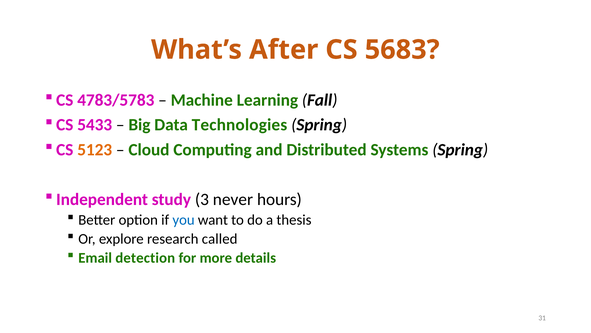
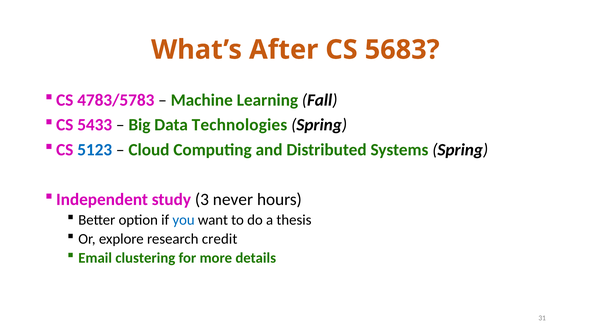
5123 colour: orange -> blue
called: called -> credit
detection: detection -> clustering
